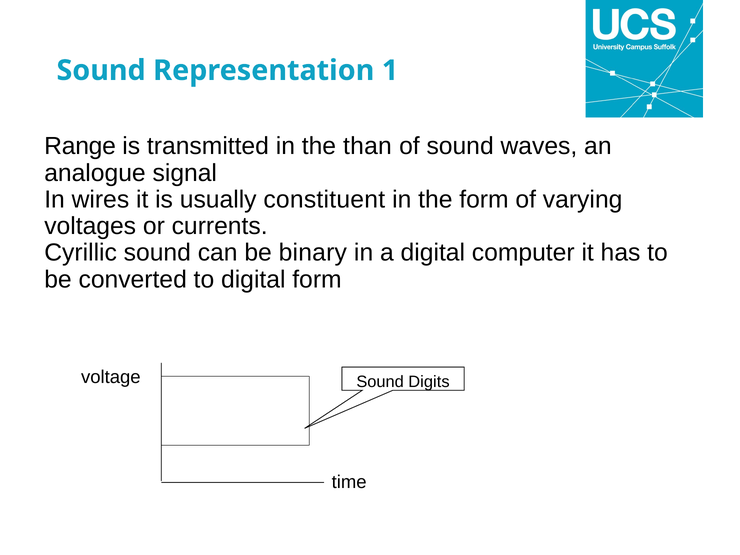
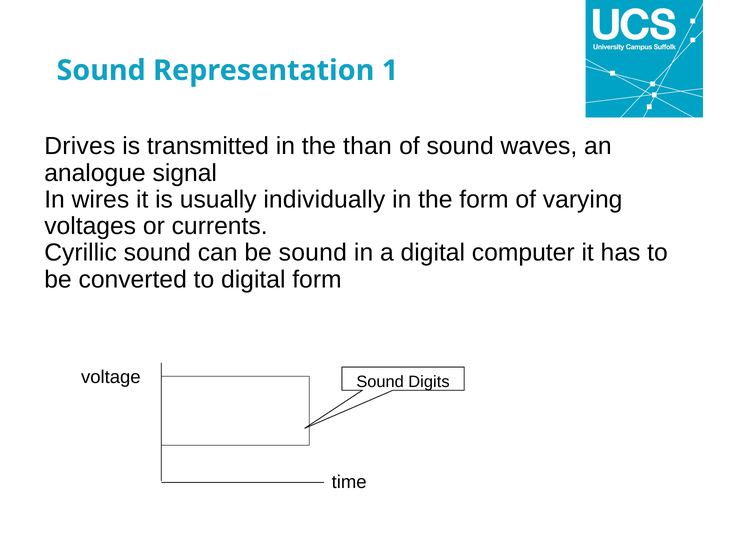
Range: Range -> Drives
constituent: constituent -> individually
be binary: binary -> sound
